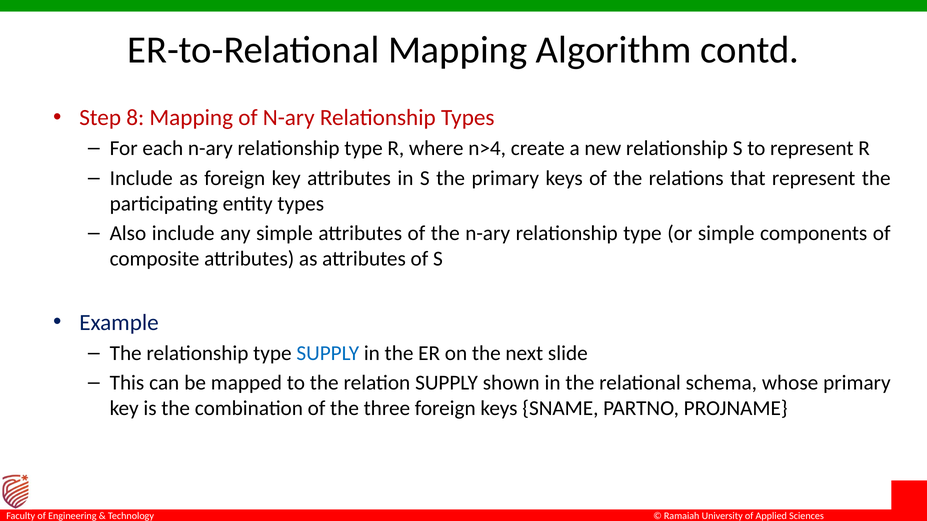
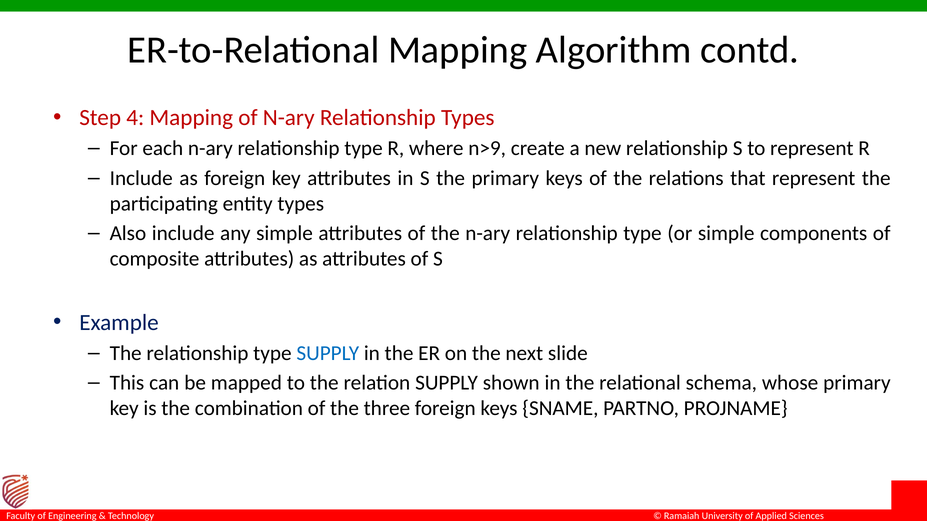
8: 8 -> 4
n>4: n>4 -> n>9
